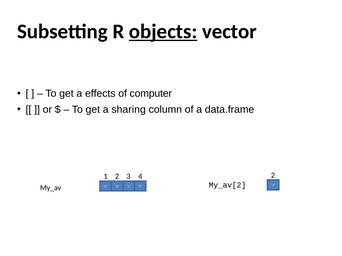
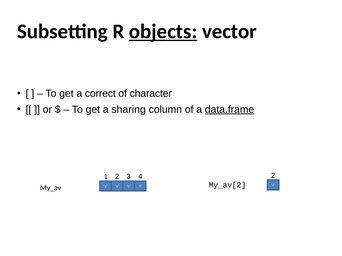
effects: effects -> correct
computer: computer -> character
data.frame underline: none -> present
